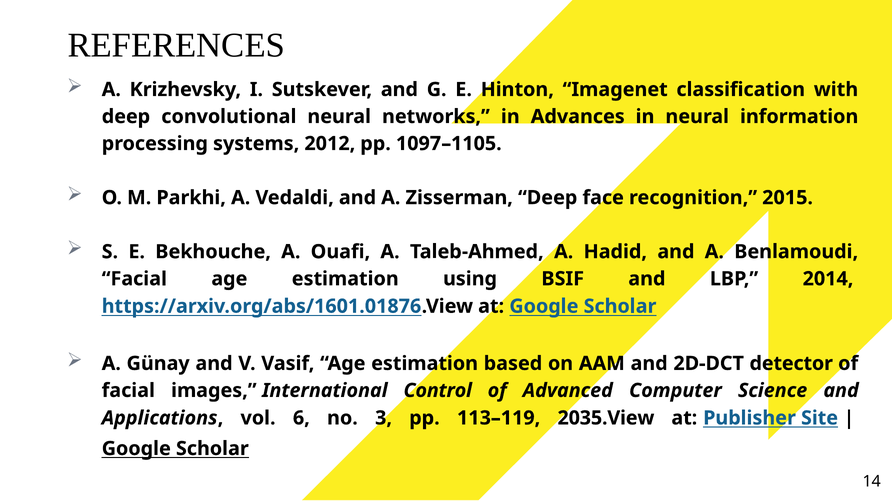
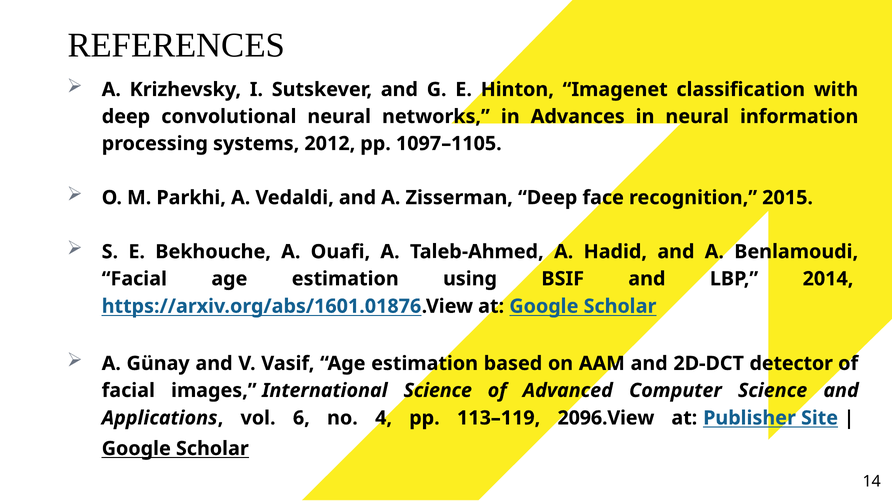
International Control: Control -> Science
3: 3 -> 4
2035.View: 2035.View -> 2096.View
